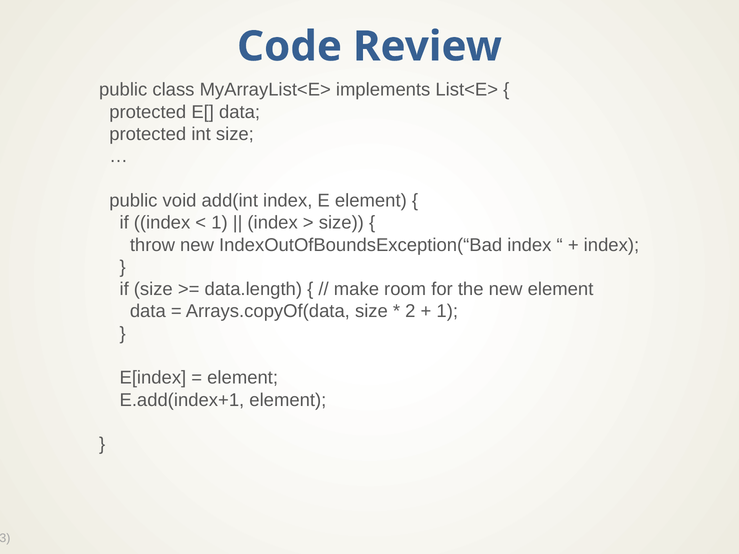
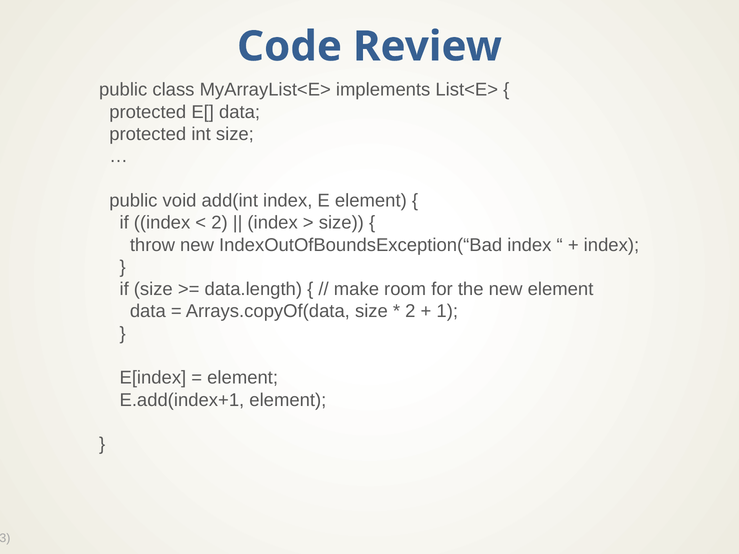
1 at (220, 223): 1 -> 2
